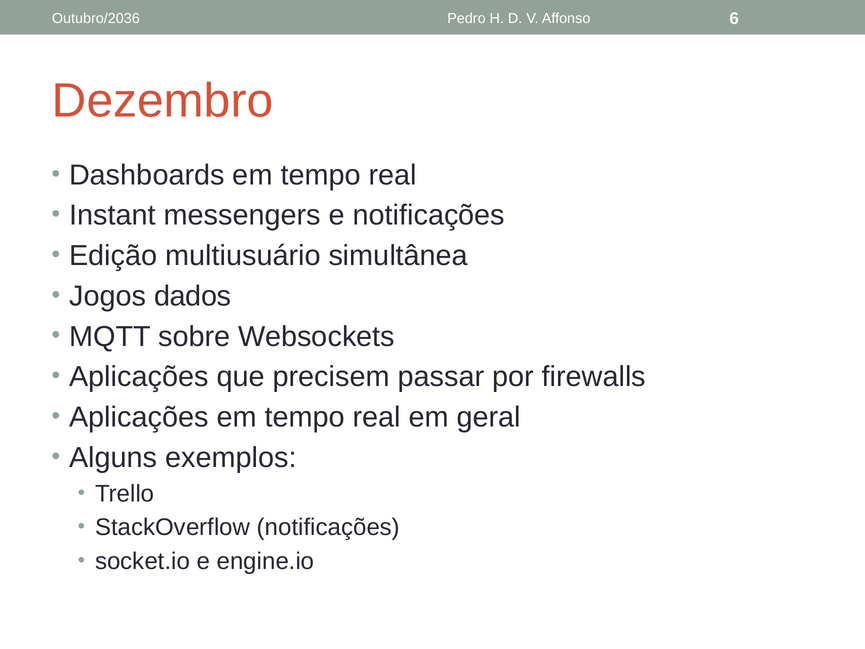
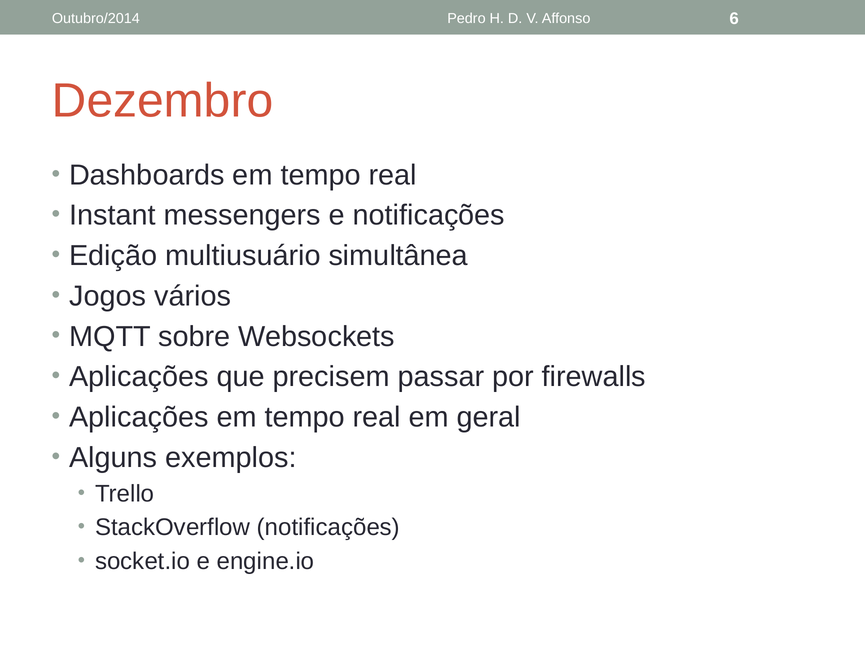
Outubro/2036: Outubro/2036 -> Outubro/2014
dados: dados -> vários
